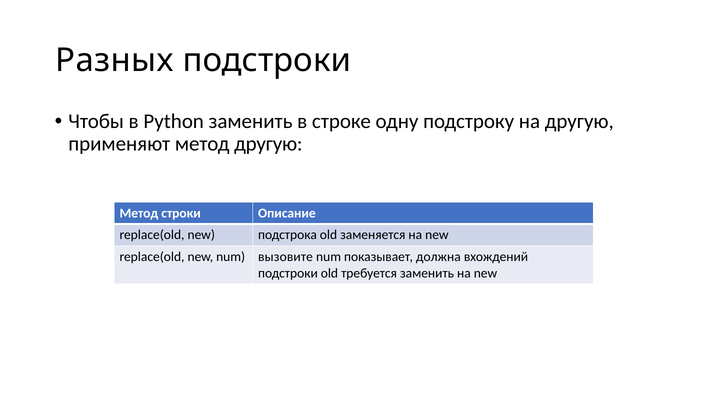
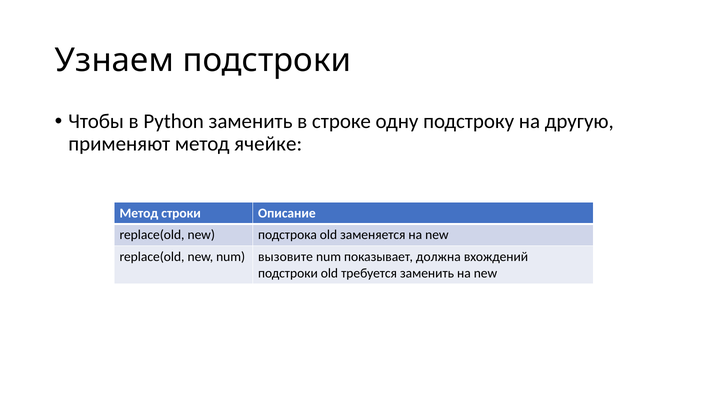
Разных: Разных -> Узнаем
метод другую: другую -> ячейке
